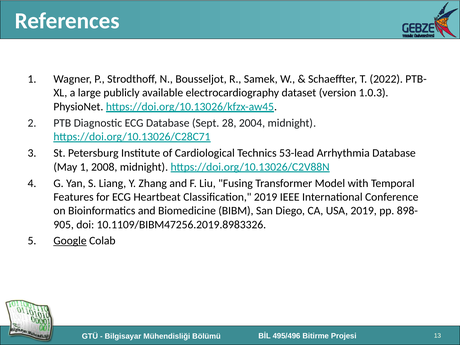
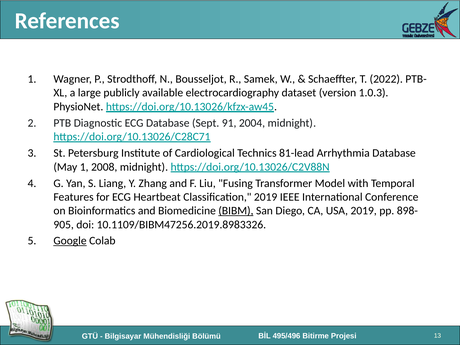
28: 28 -> 91
53-lead: 53-lead -> 81-lead
BIBM underline: none -> present
